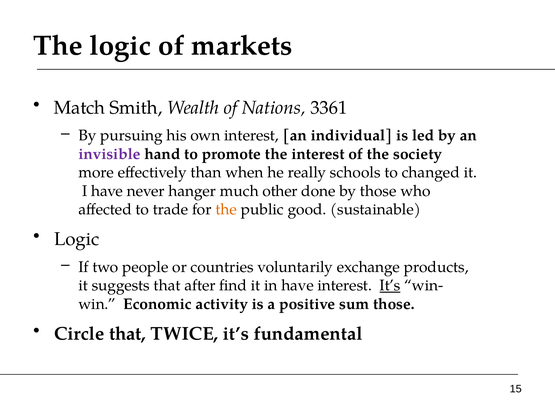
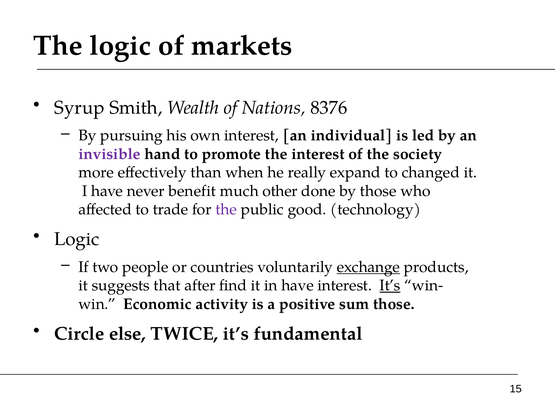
Match: Match -> Syrup
3361: 3361 -> 8376
schools: schools -> expand
hanger: hanger -> benefit
the at (226, 210) colour: orange -> purple
sustainable: sustainable -> technology
exchange underline: none -> present
Circle that: that -> else
